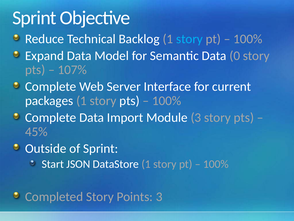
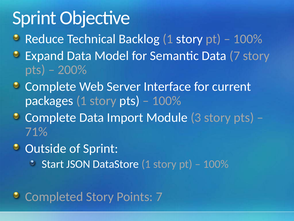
story at (189, 39) colour: light blue -> white
Data 0: 0 -> 7
107%: 107% -> 200%
45%: 45% -> 71%
Points 3: 3 -> 7
